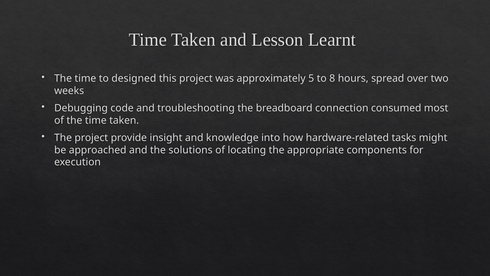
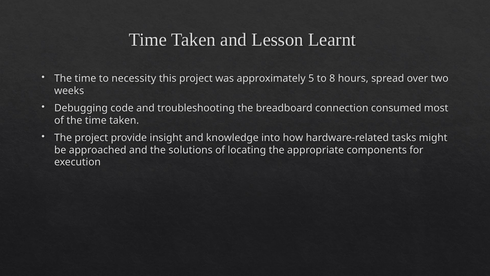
designed: designed -> necessity
